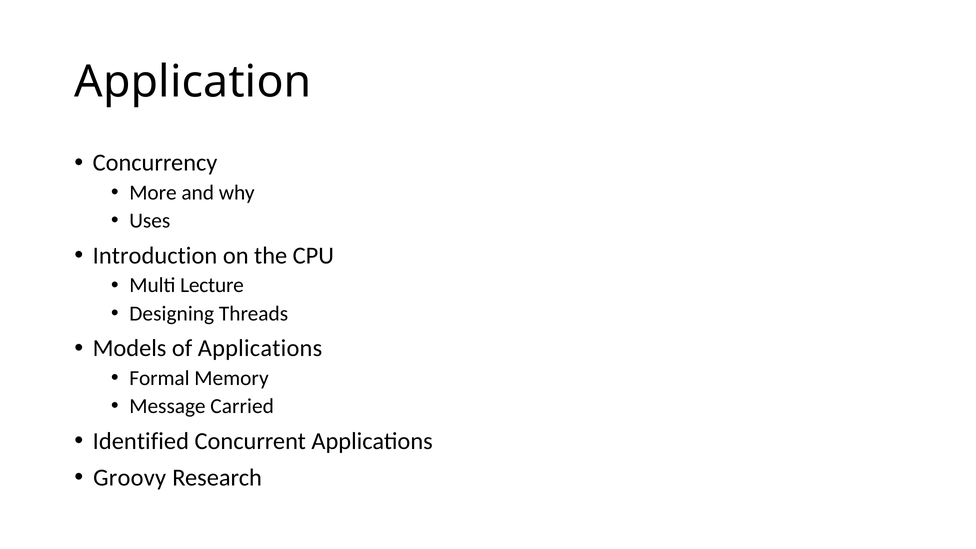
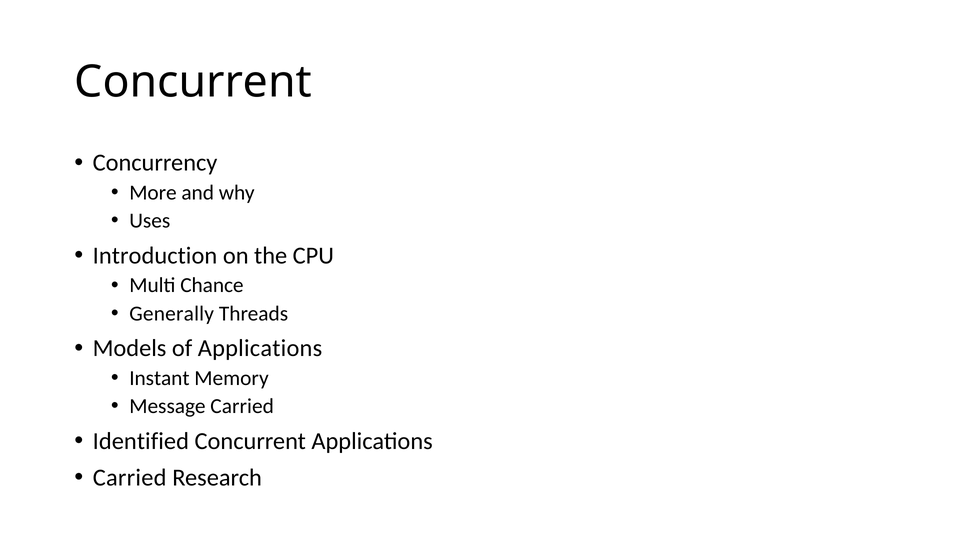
Application at (193, 82): Application -> Concurrent
Lecture: Lecture -> Chance
Designing: Designing -> Generally
Formal: Formal -> Instant
Groovy at (130, 478): Groovy -> Carried
